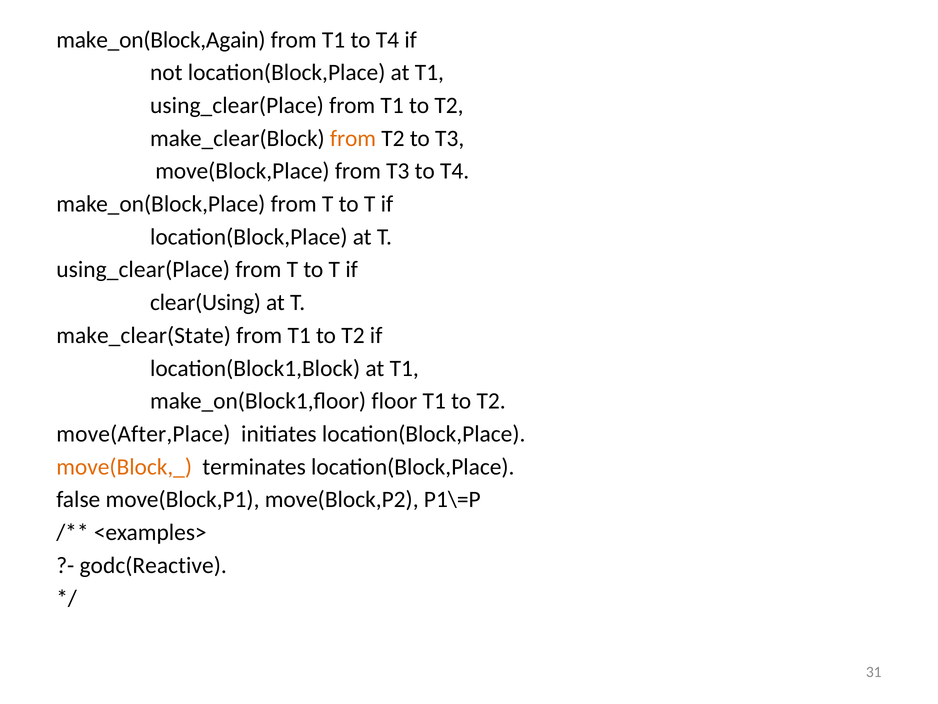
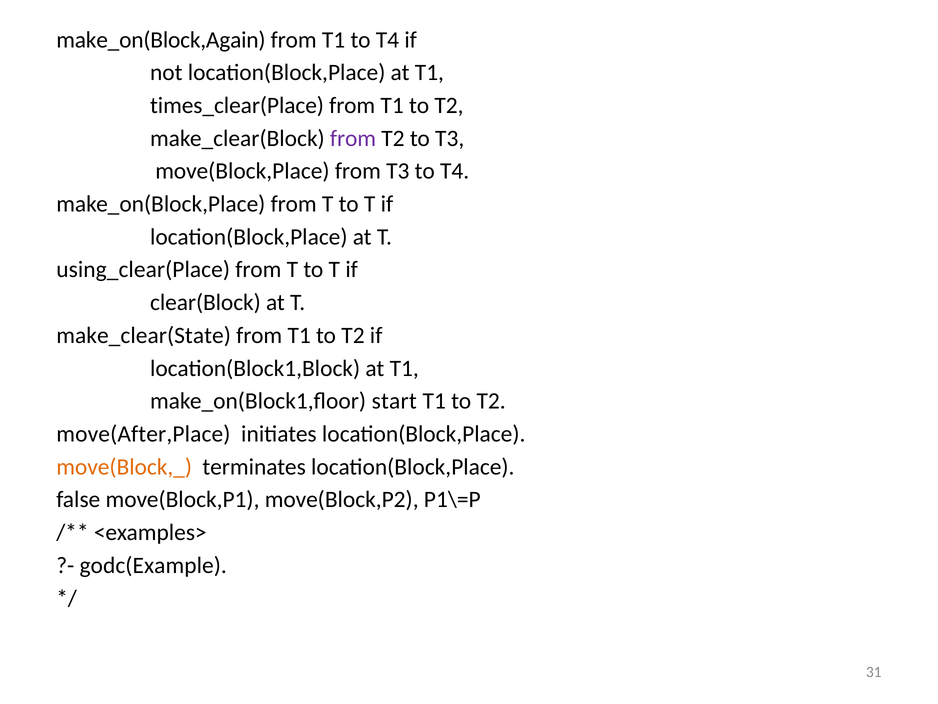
using_clear(Place at (237, 105): using_clear(Place -> times_clear(Place
from at (353, 138) colour: orange -> purple
clear(Using: clear(Using -> clear(Block
floor: floor -> start
godc(Reactive: godc(Reactive -> godc(Example
